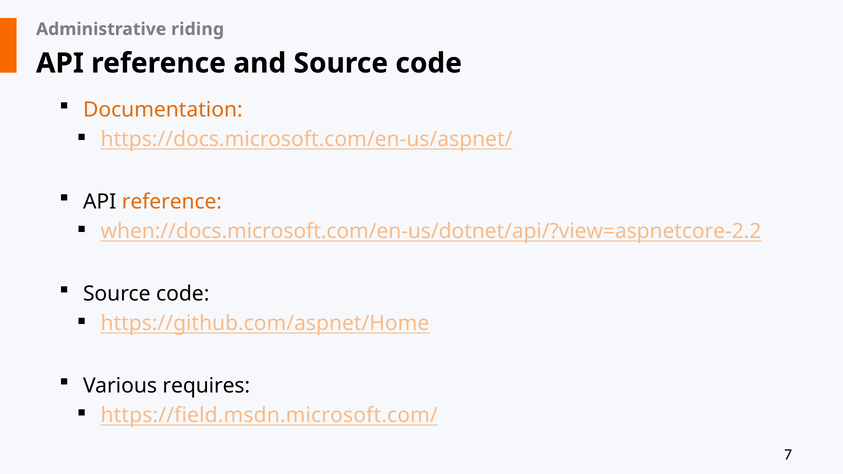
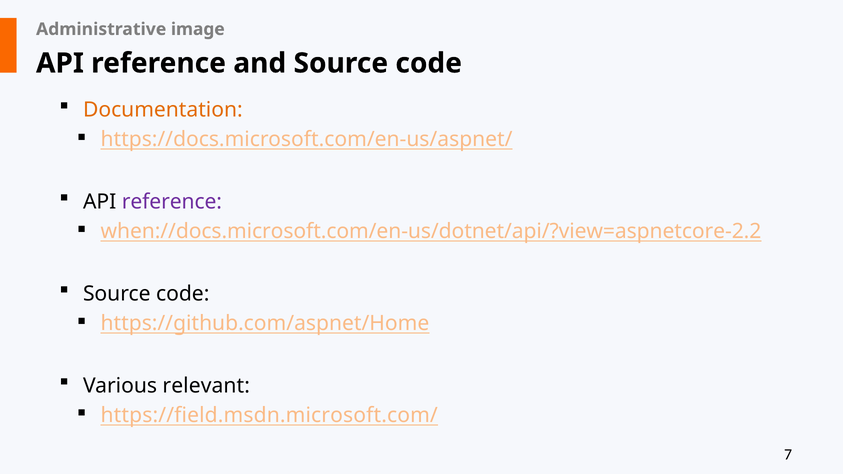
riding: riding -> image
reference at (172, 202) colour: orange -> purple
requires: requires -> relevant
